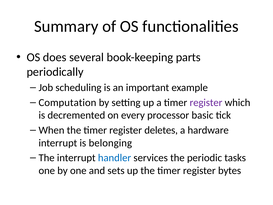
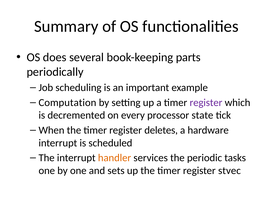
basic: basic -> state
belonging: belonging -> scheduled
handler colour: blue -> orange
bytes: bytes -> stvec
